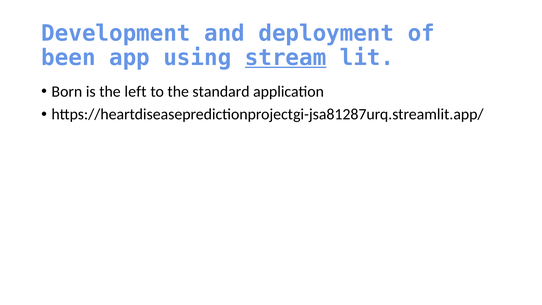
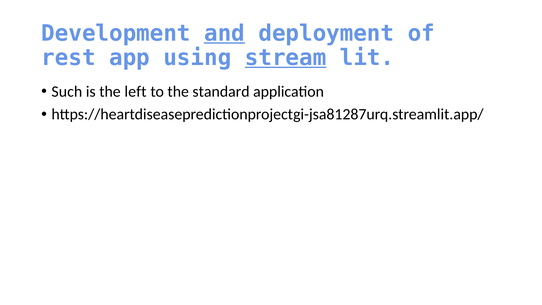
and underline: none -> present
been: been -> rest
Born: Born -> Such
